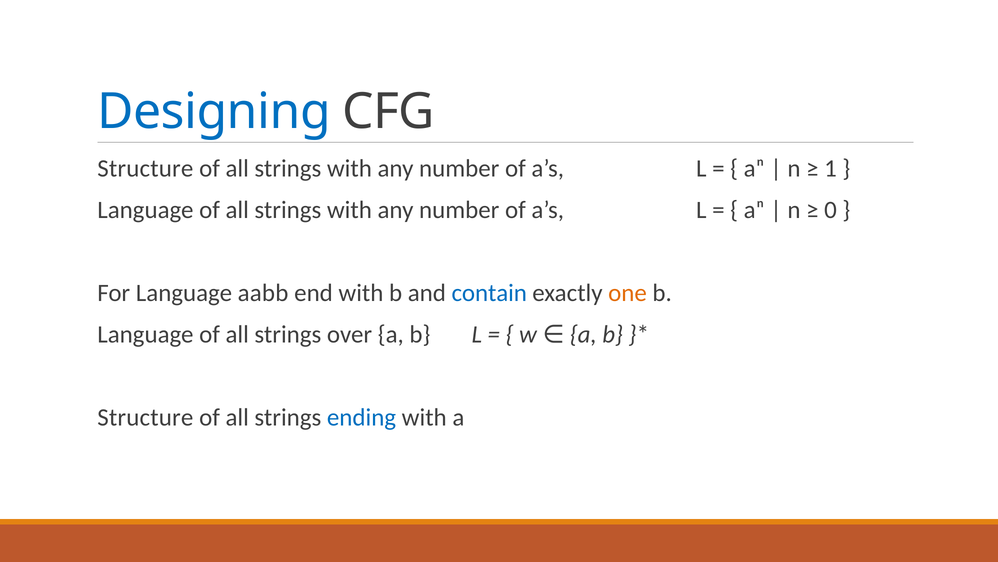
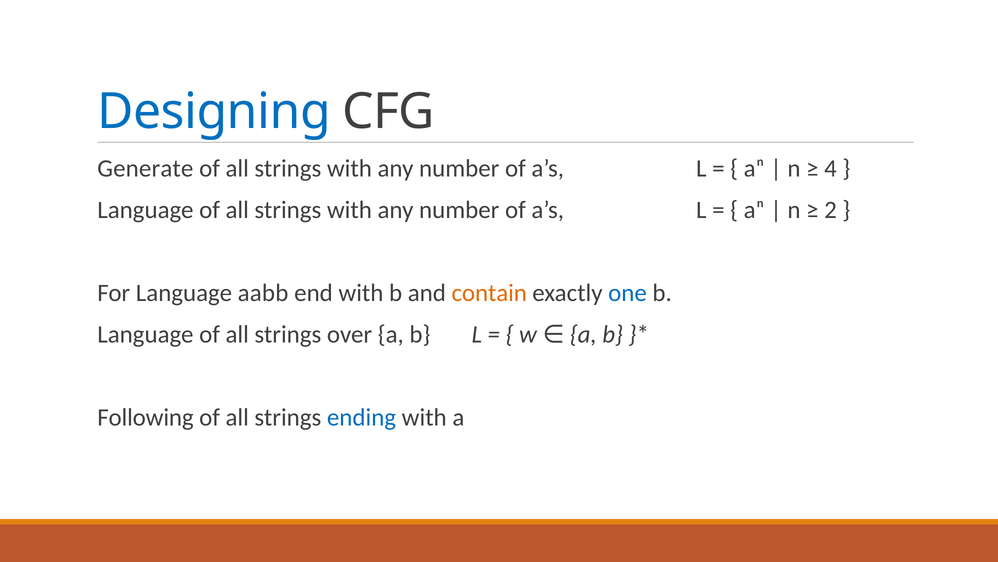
Structure at (145, 168): Structure -> Generate
1: 1 -> 4
0: 0 -> 2
contain colour: blue -> orange
one colour: orange -> blue
Structure at (145, 417): Structure -> Following
